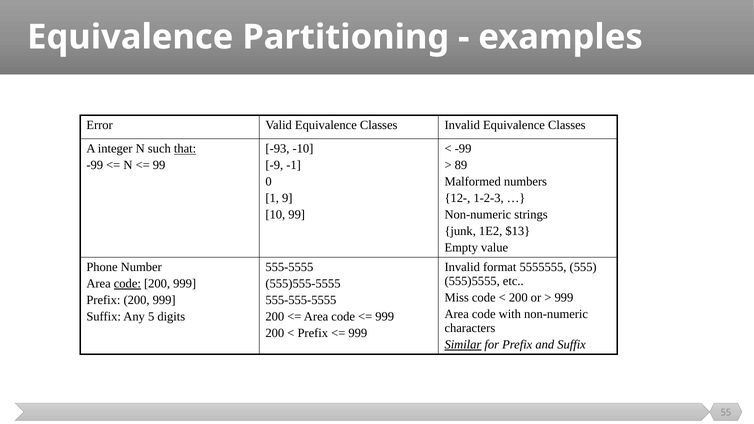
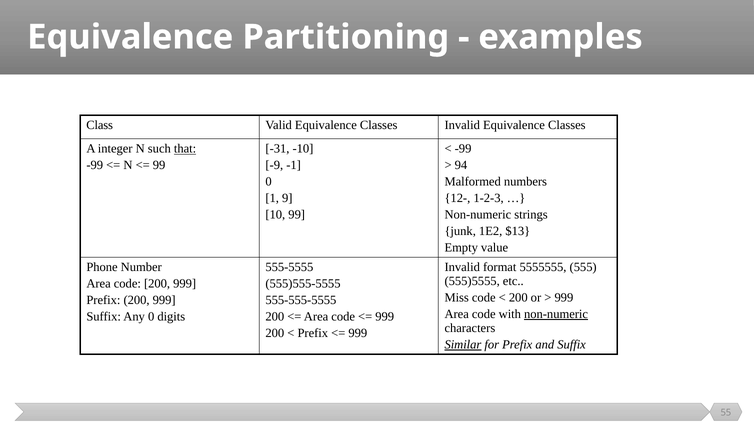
Error: Error -> Class
-93: -93 -> -31
89: 89 -> 94
code at (127, 284) underline: present -> none
non-numeric at (556, 314) underline: none -> present
Any 5: 5 -> 0
